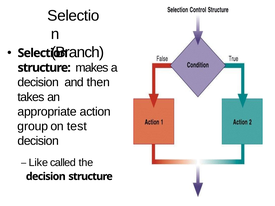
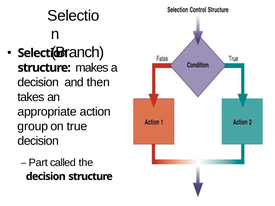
test: test -> true
Like: Like -> Part
